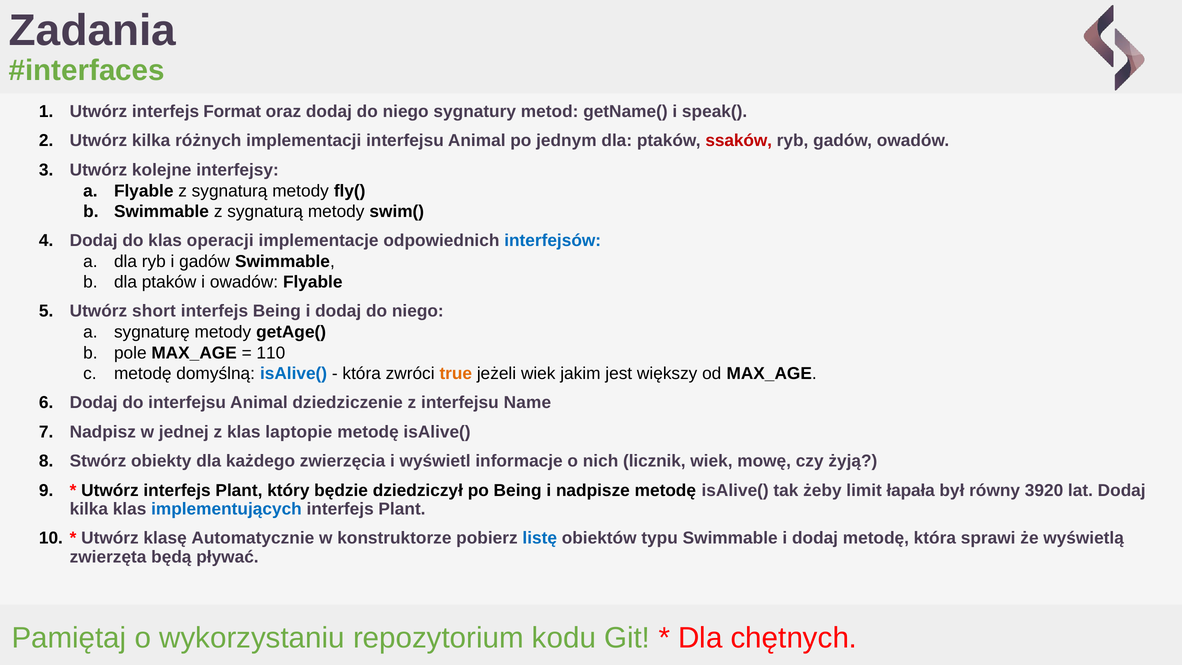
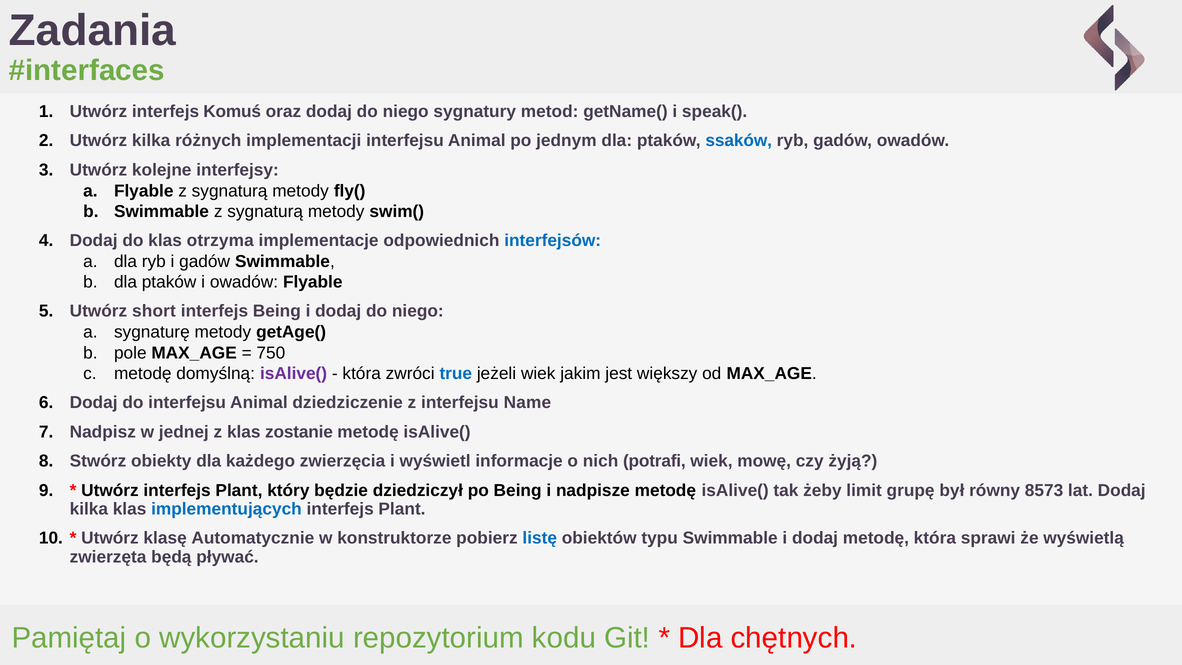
Format: Format -> Komuś
ssaków colour: red -> blue
operacji: operacji -> otrzyma
110: 110 -> 750
isAlive( at (294, 374) colour: blue -> purple
true colour: orange -> blue
laptopie: laptopie -> zostanie
licznik: licznik -> potrafi
łapała: łapała -> grupę
3920: 3920 -> 8573
